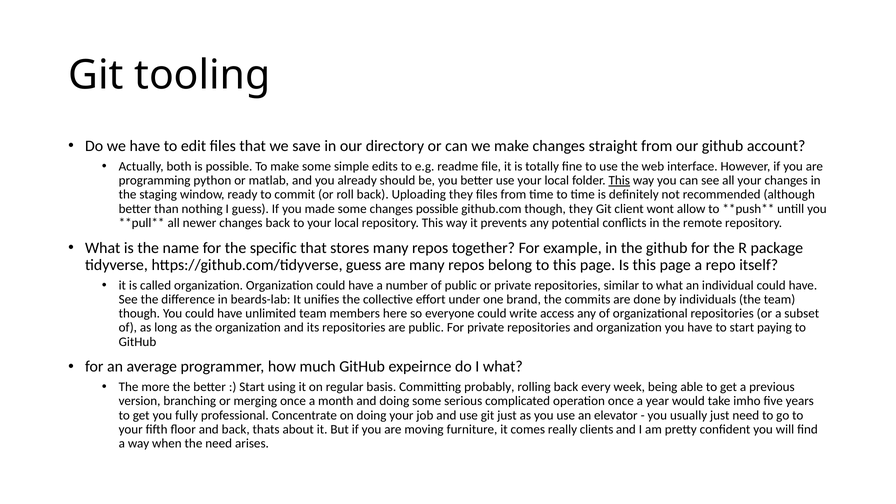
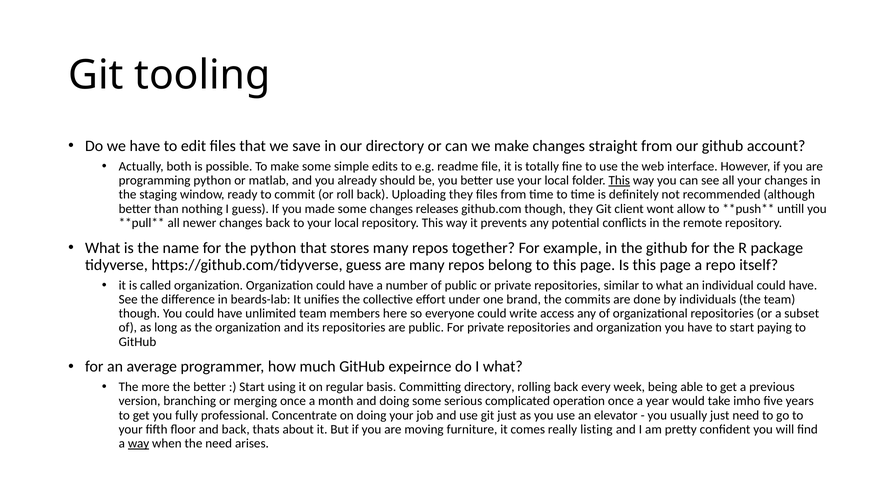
changes possible: possible -> releases
the specific: specific -> python
Committing probably: probably -> directory
clients: clients -> listing
way at (139, 444) underline: none -> present
